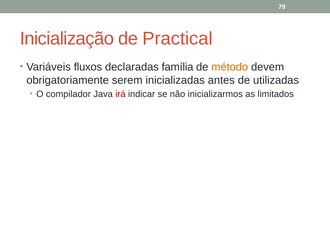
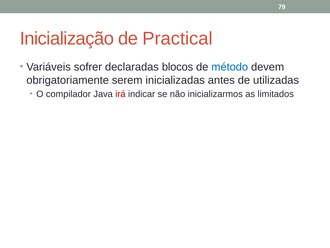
fluxos: fluxos -> sofrer
família: família -> blocos
método colour: orange -> blue
